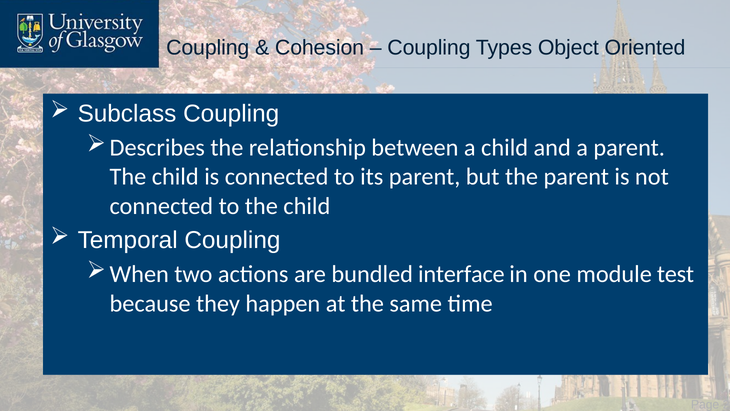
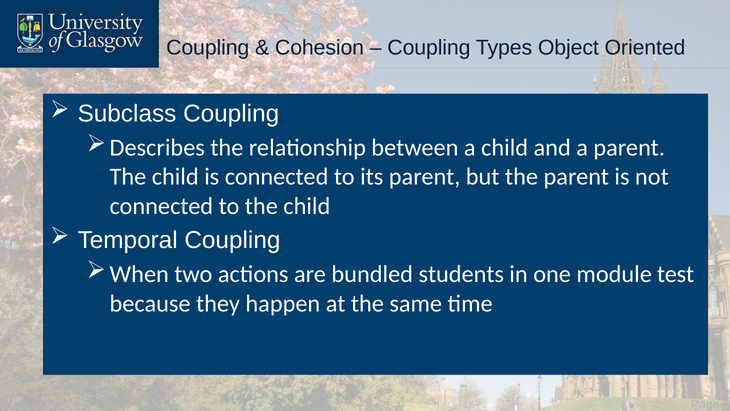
interface: interface -> students
